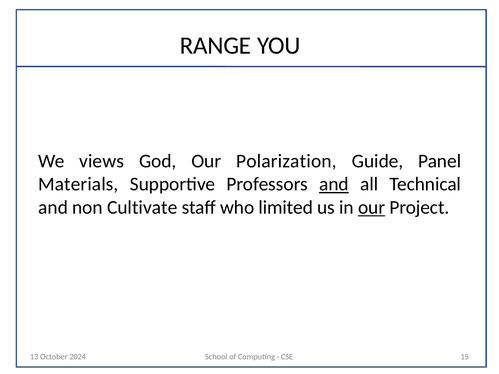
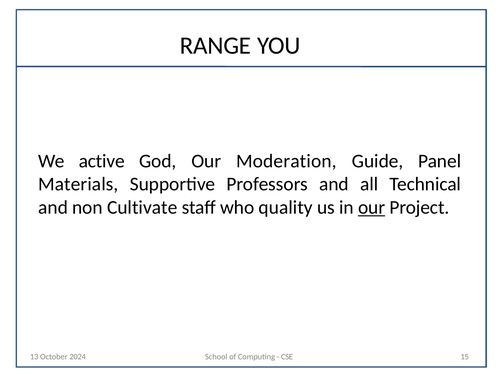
views: views -> active
Polarization: Polarization -> Moderation
and at (334, 184) underline: present -> none
limited: limited -> quality
